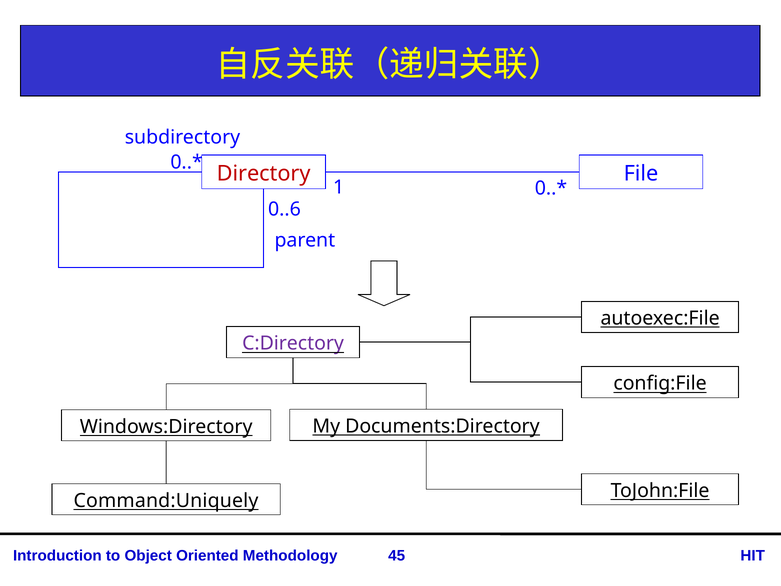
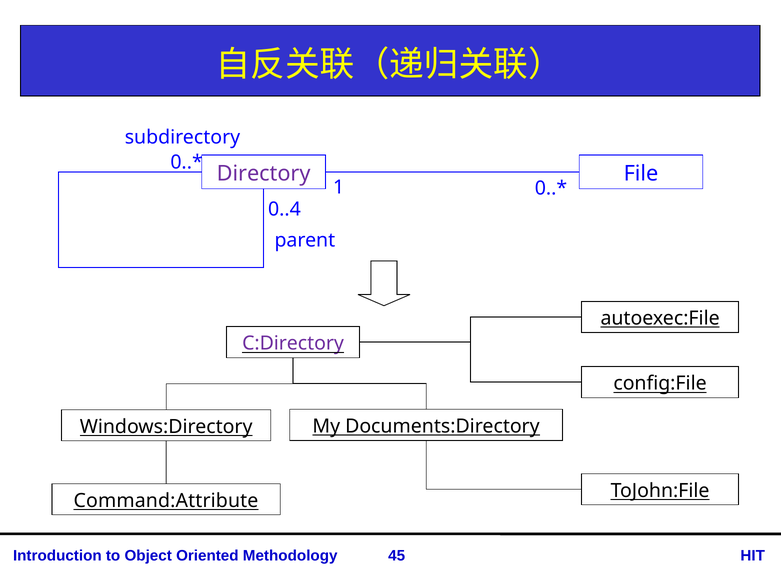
Directory colour: red -> purple
0..6: 0..6 -> 0..4
Command:Uniquely: Command:Uniquely -> Command:Attribute
